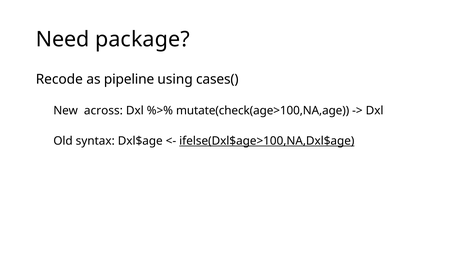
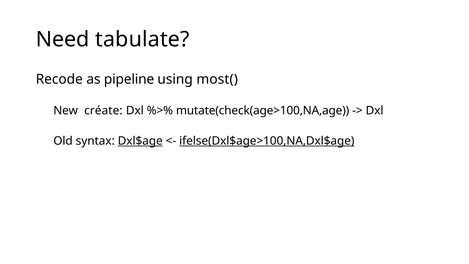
package: package -> tabulate
cases(: cases( -> most(
across: across -> créate
Dxl$age underline: none -> present
